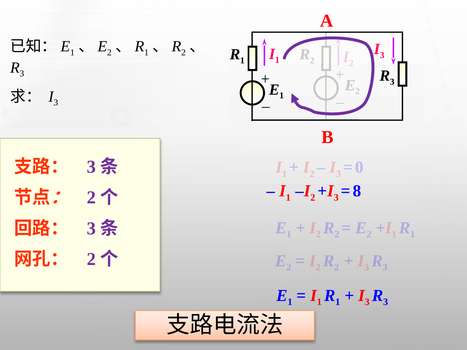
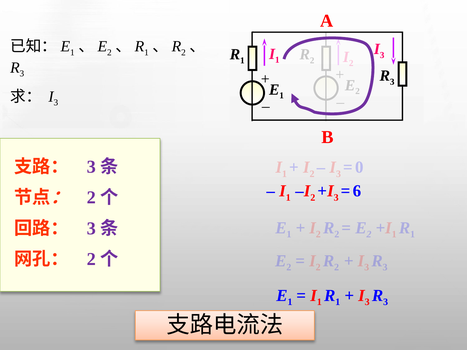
8: 8 -> 6
